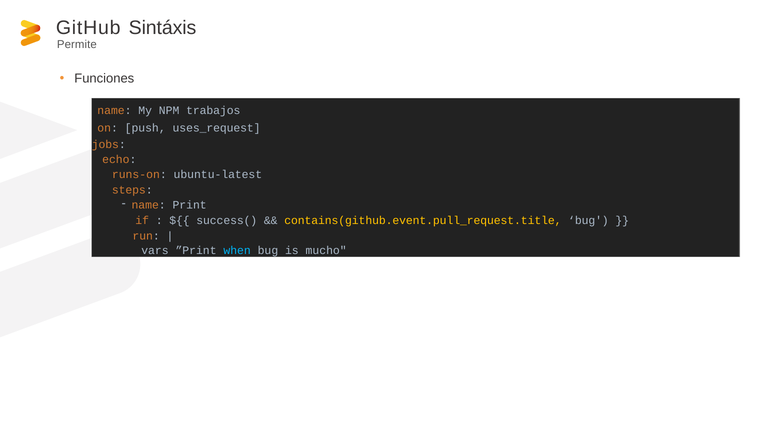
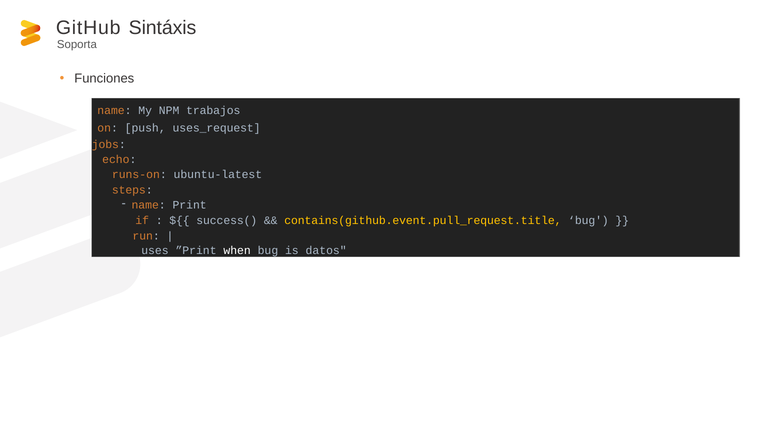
Permite: Permite -> Soporta
vars: vars -> uses
when colour: light blue -> white
mucho: mucho -> datos
